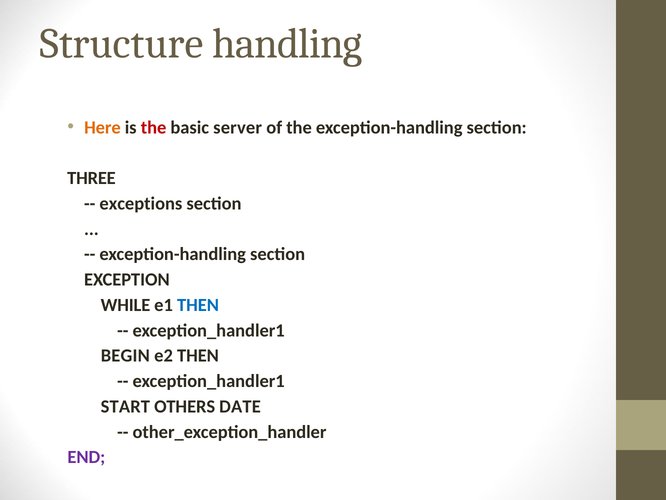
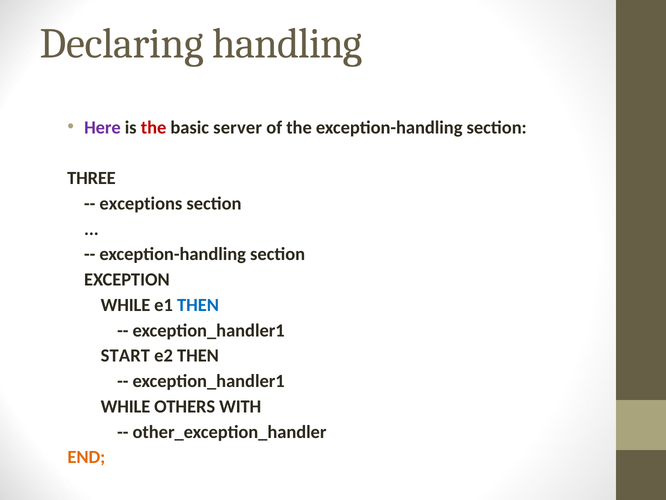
Structure: Structure -> Declaring
Here colour: orange -> purple
BEGIN: BEGIN -> START
START at (125, 406): START -> WHILE
DATE: DATE -> WITH
END colour: purple -> orange
